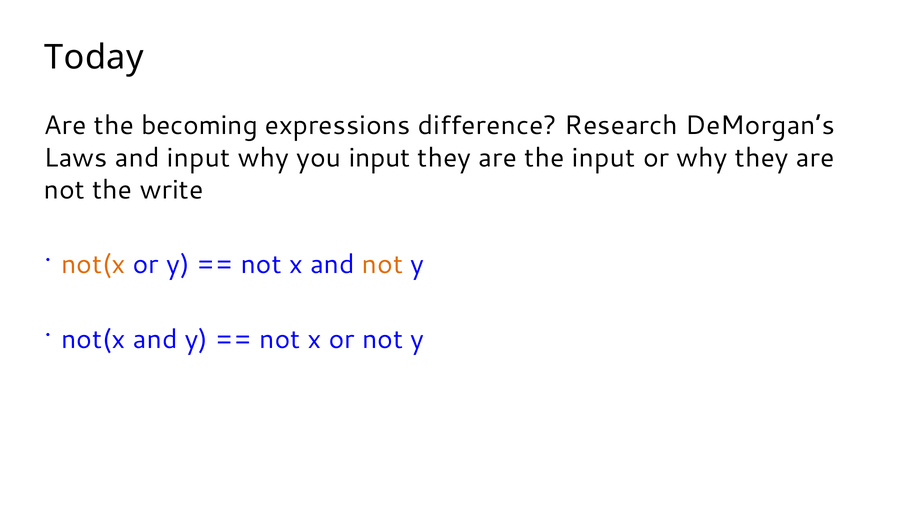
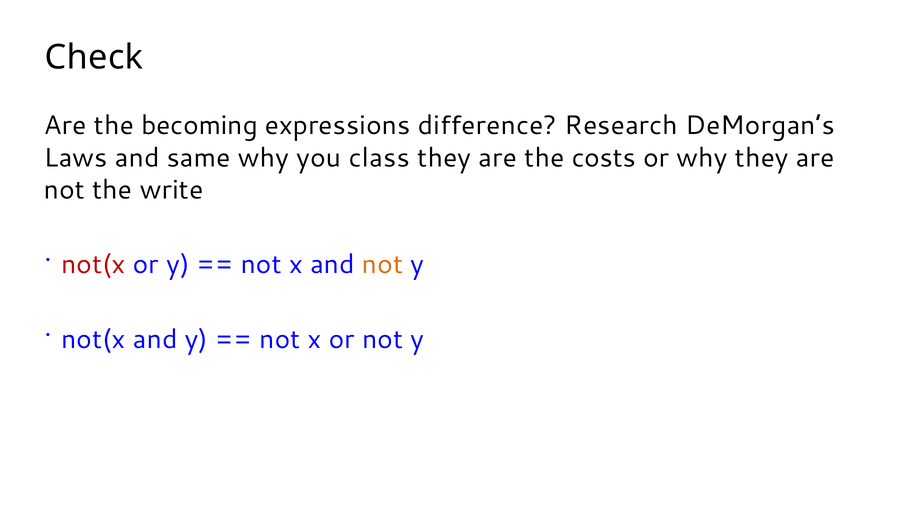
Today: Today -> Check
and input: input -> same
you input: input -> class
the input: input -> costs
not(x at (93, 265) colour: orange -> red
